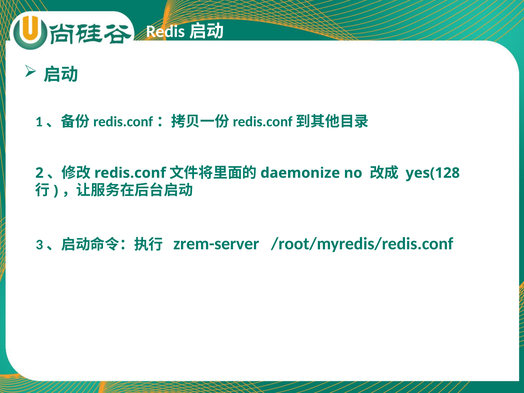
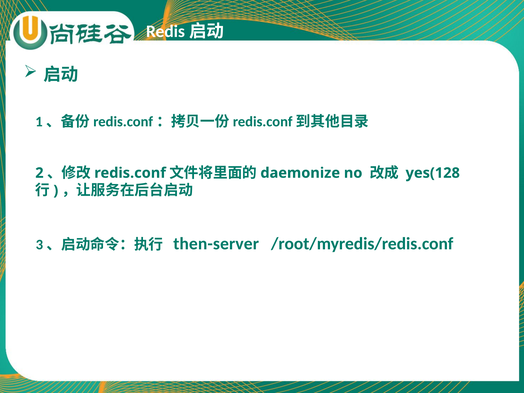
zrem-server: zrem-server -> then-server
